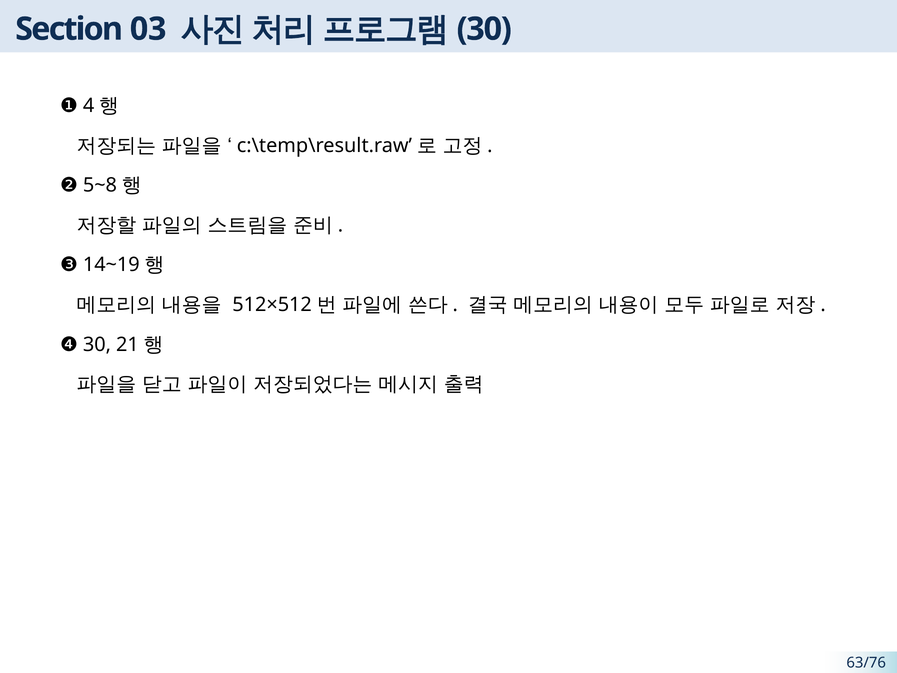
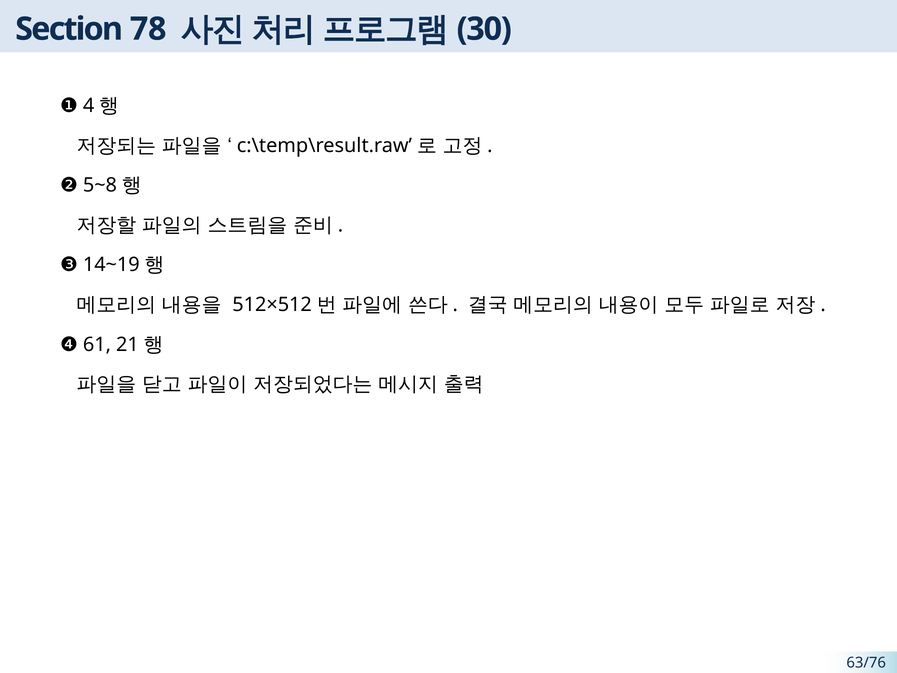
03: 03 -> 78
❹ 30: 30 -> 61
